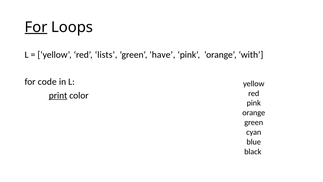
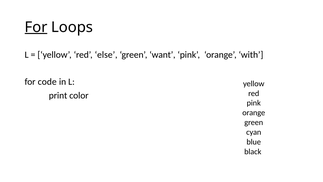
lists: lists -> else
have: have -> want
print underline: present -> none
